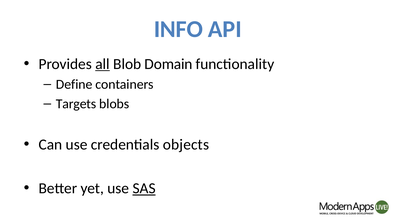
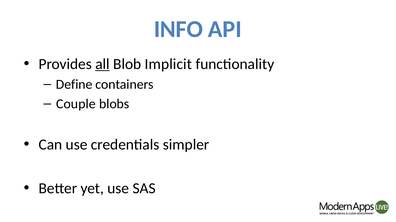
Domain: Domain -> Implicit
Targets: Targets -> Couple
objects: objects -> simpler
SAS underline: present -> none
